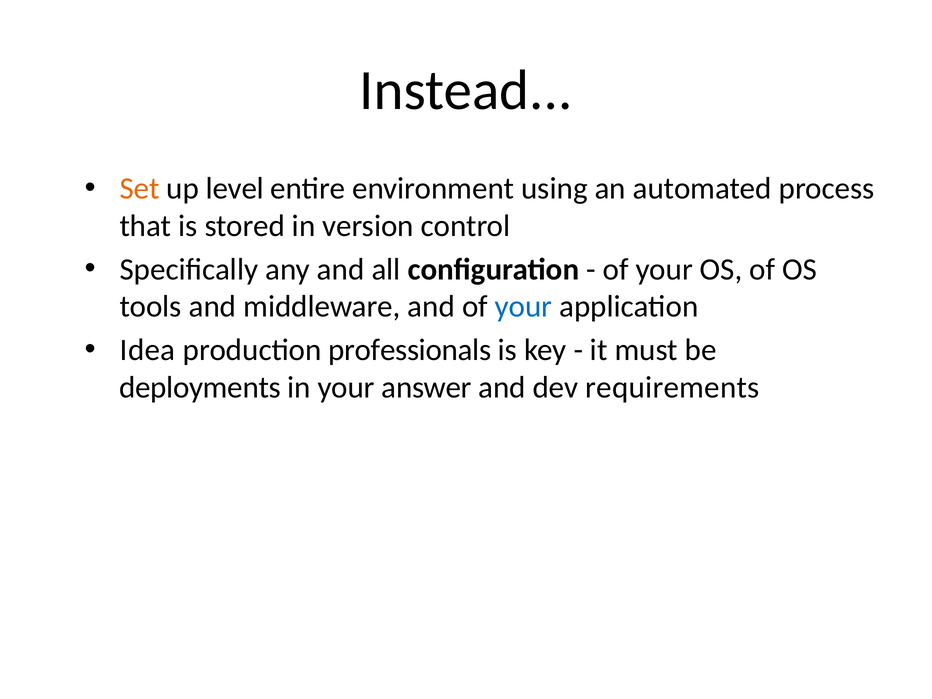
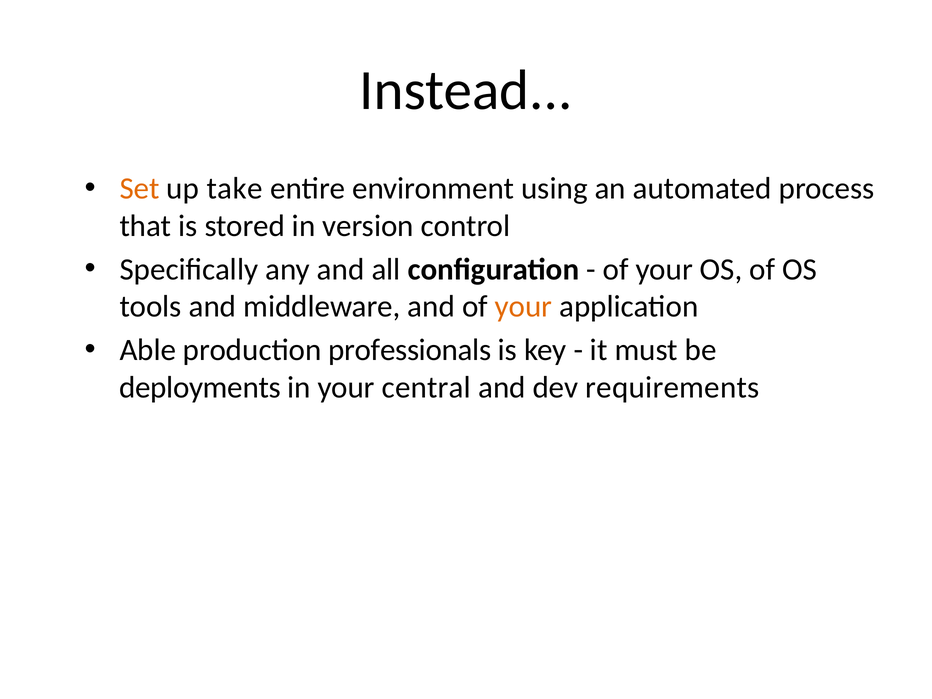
level: level -> take
your at (523, 307) colour: blue -> orange
Idea: Idea -> Able
answer: answer -> central
